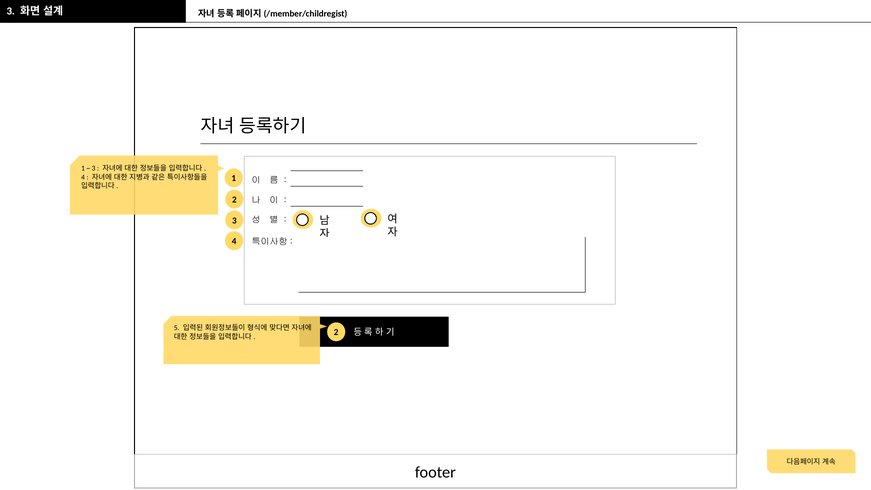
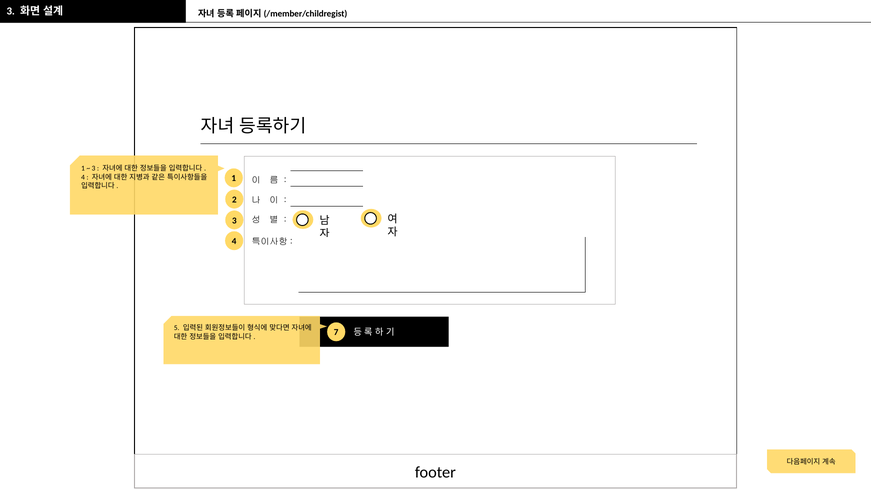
2 at (336, 332): 2 -> 7
